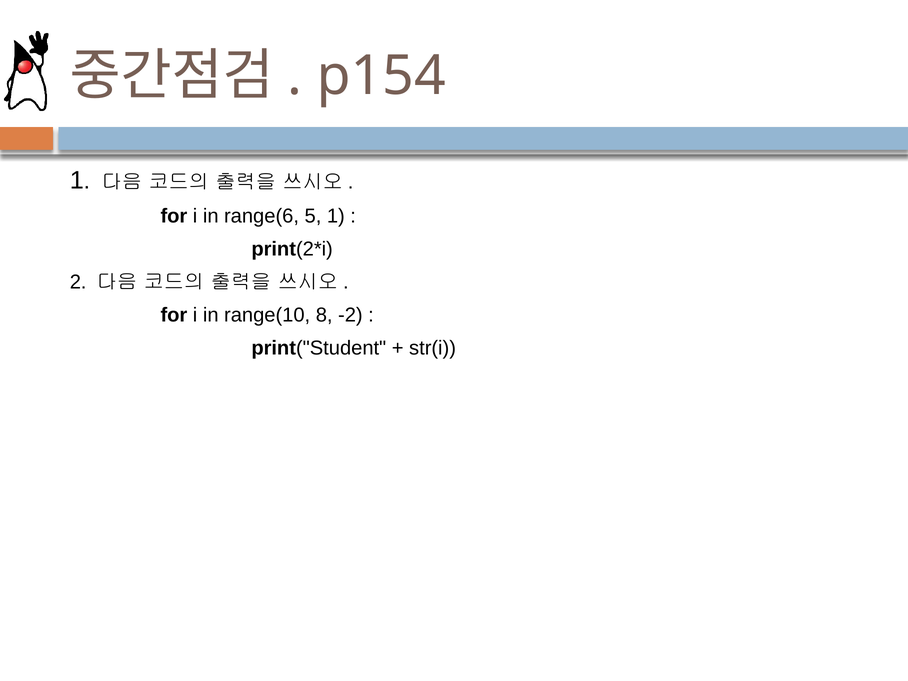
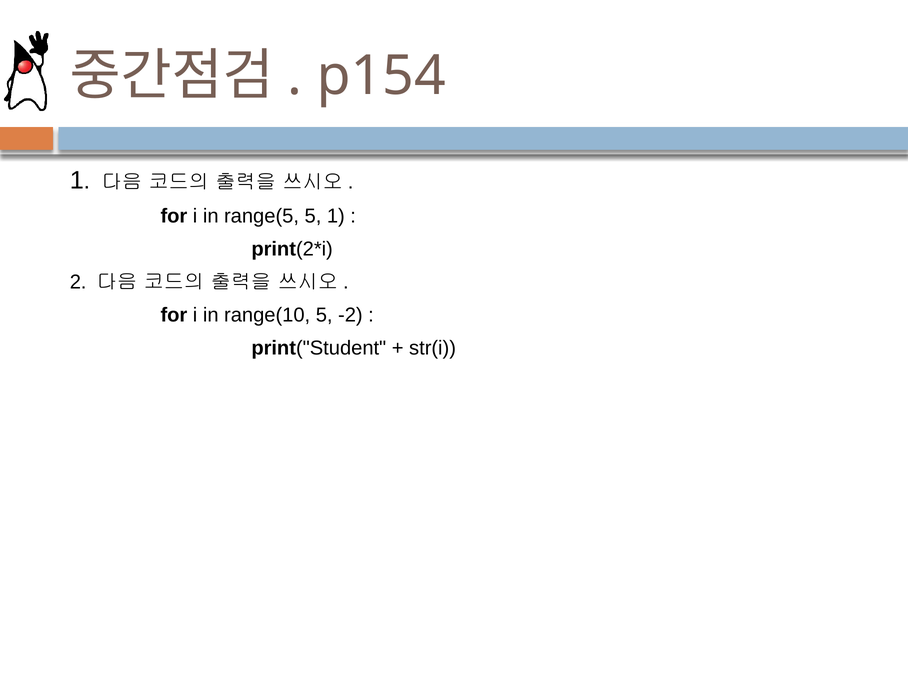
range(6: range(6 -> range(5
range(10 8: 8 -> 5
